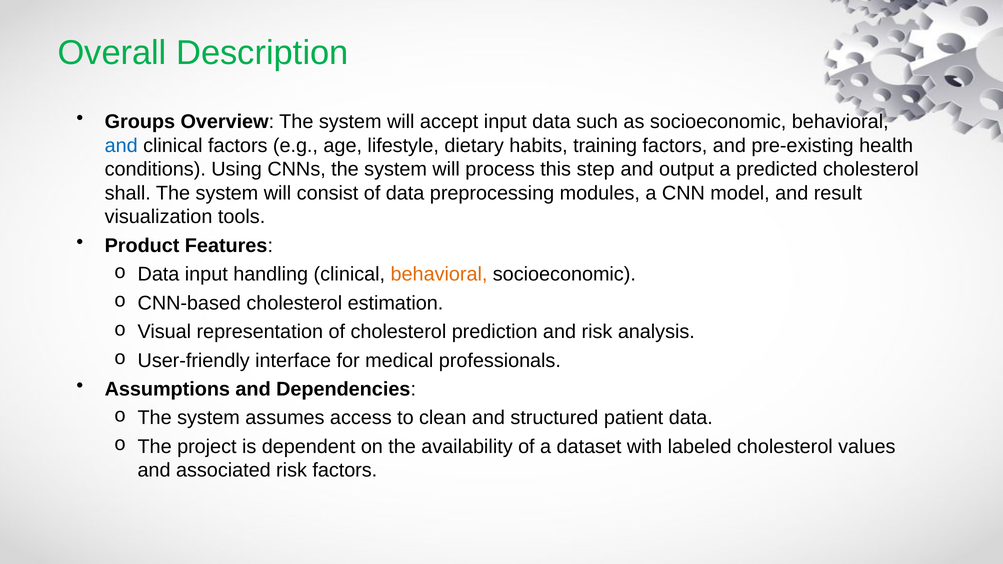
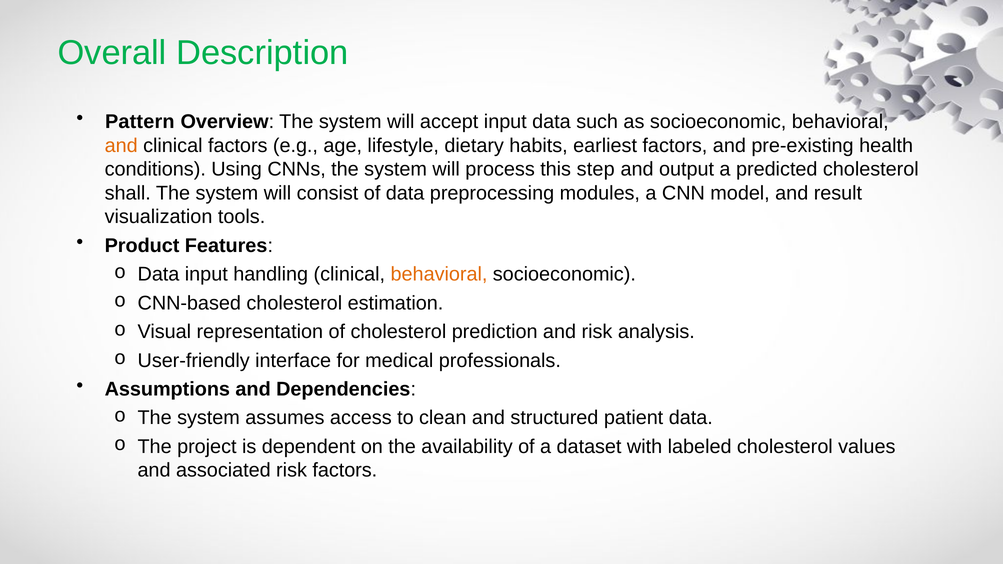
Groups: Groups -> Pattern
and at (121, 146) colour: blue -> orange
training: training -> earliest
